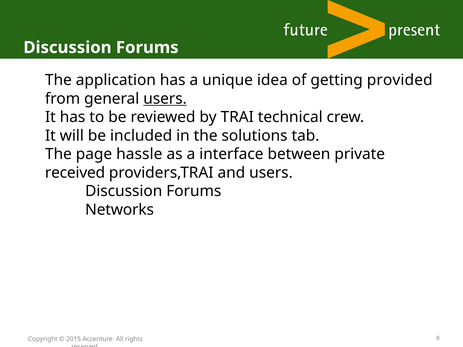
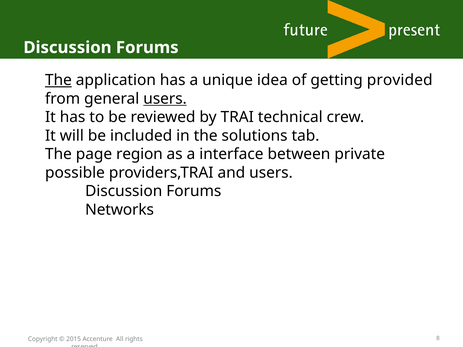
The at (58, 80) underline: none -> present
hassle: hassle -> region
received: received -> possible
